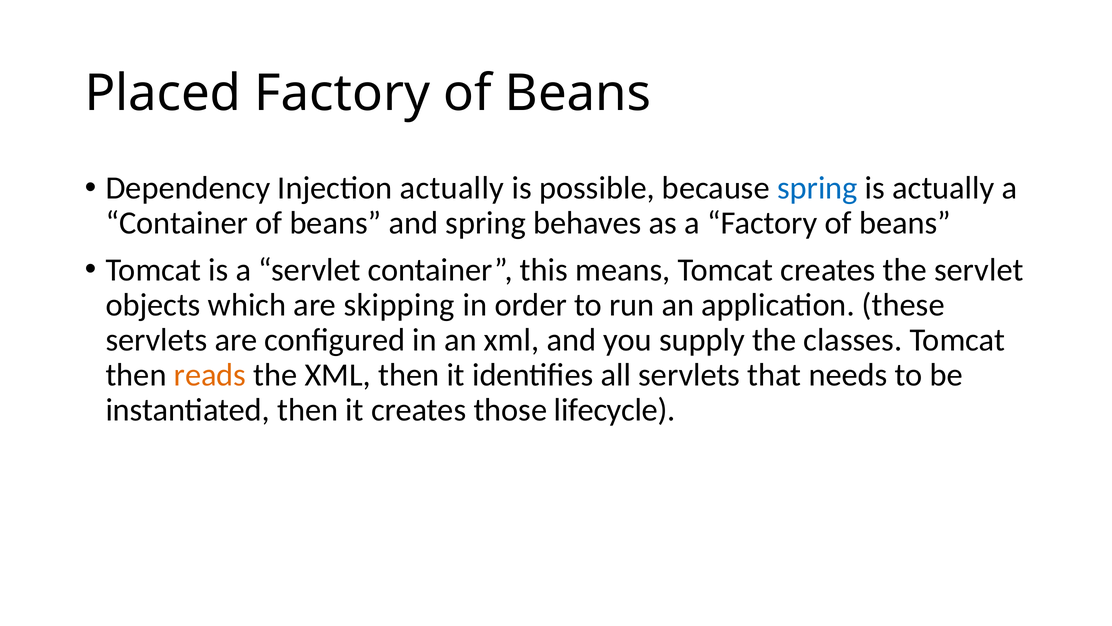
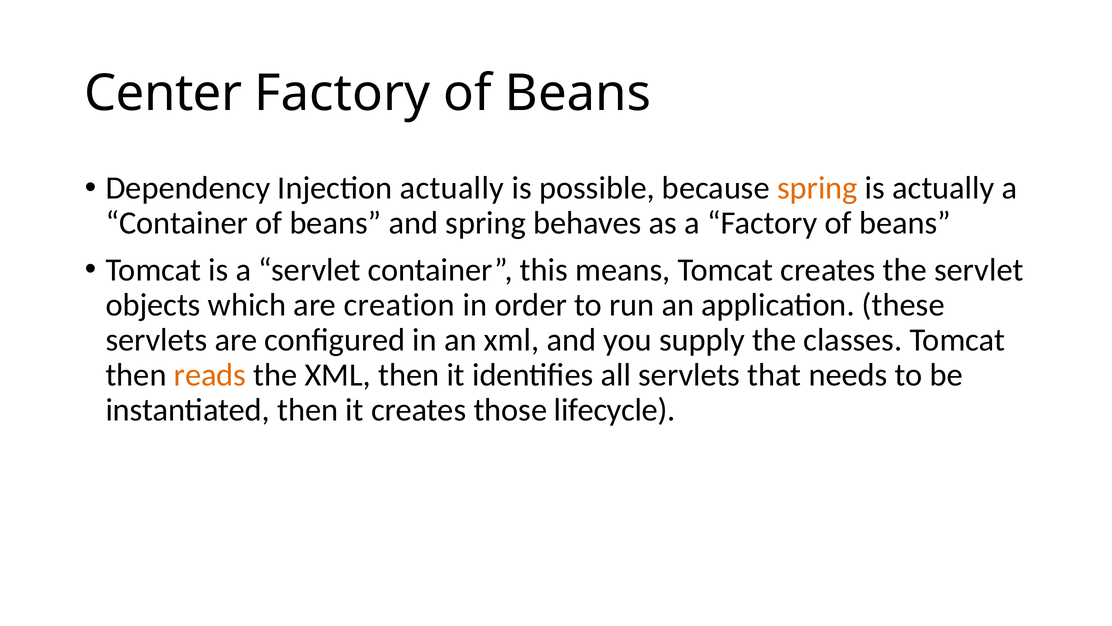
Placed: Placed -> Center
spring at (817, 188) colour: blue -> orange
skipping: skipping -> creation
